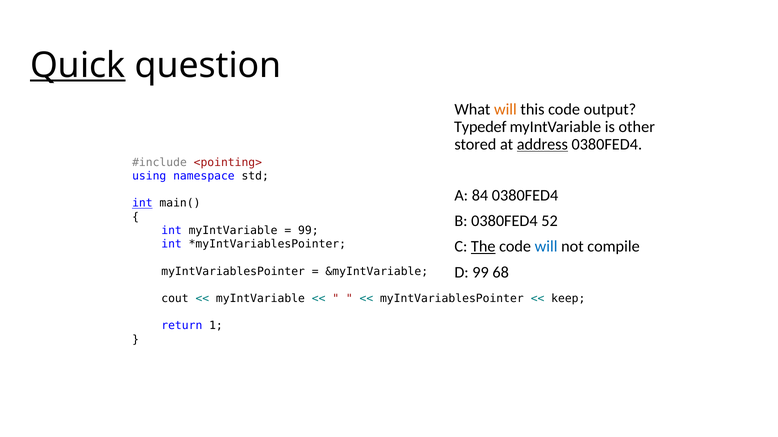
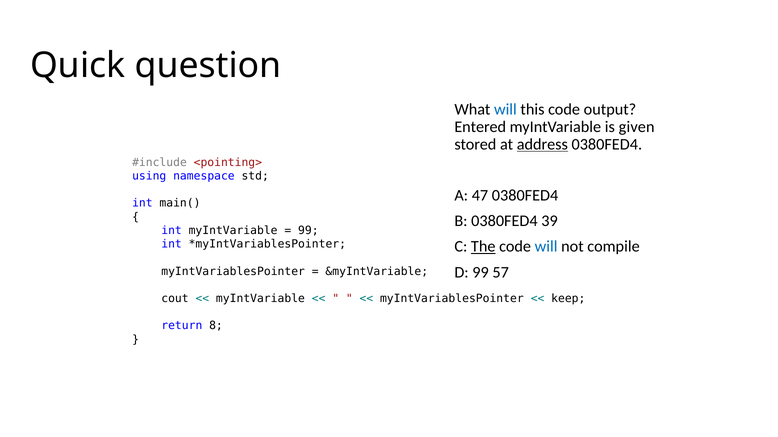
Quick underline: present -> none
will at (505, 109) colour: orange -> blue
Typedef: Typedef -> Entered
other: other -> given
84: 84 -> 47
int at (142, 204) underline: present -> none
52: 52 -> 39
68: 68 -> 57
1: 1 -> 8
